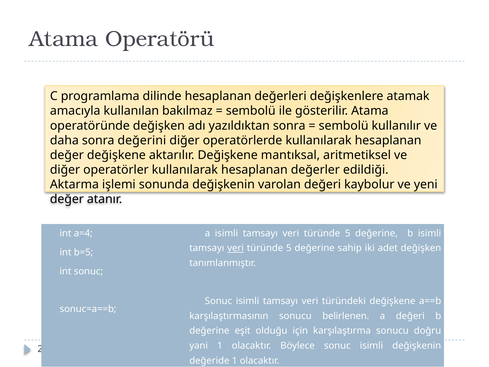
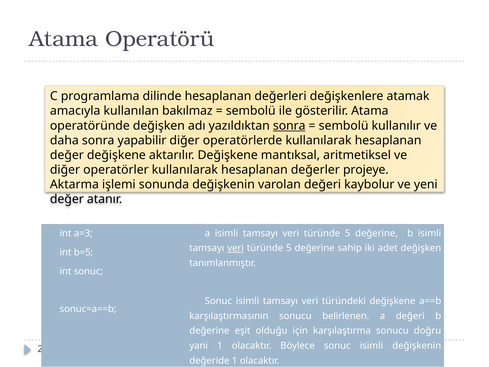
sonra at (289, 126) underline: none -> present
değerini: değerini -> yapabilir
edildiği: edildiği -> projeye
a=4: a=4 -> a=3
